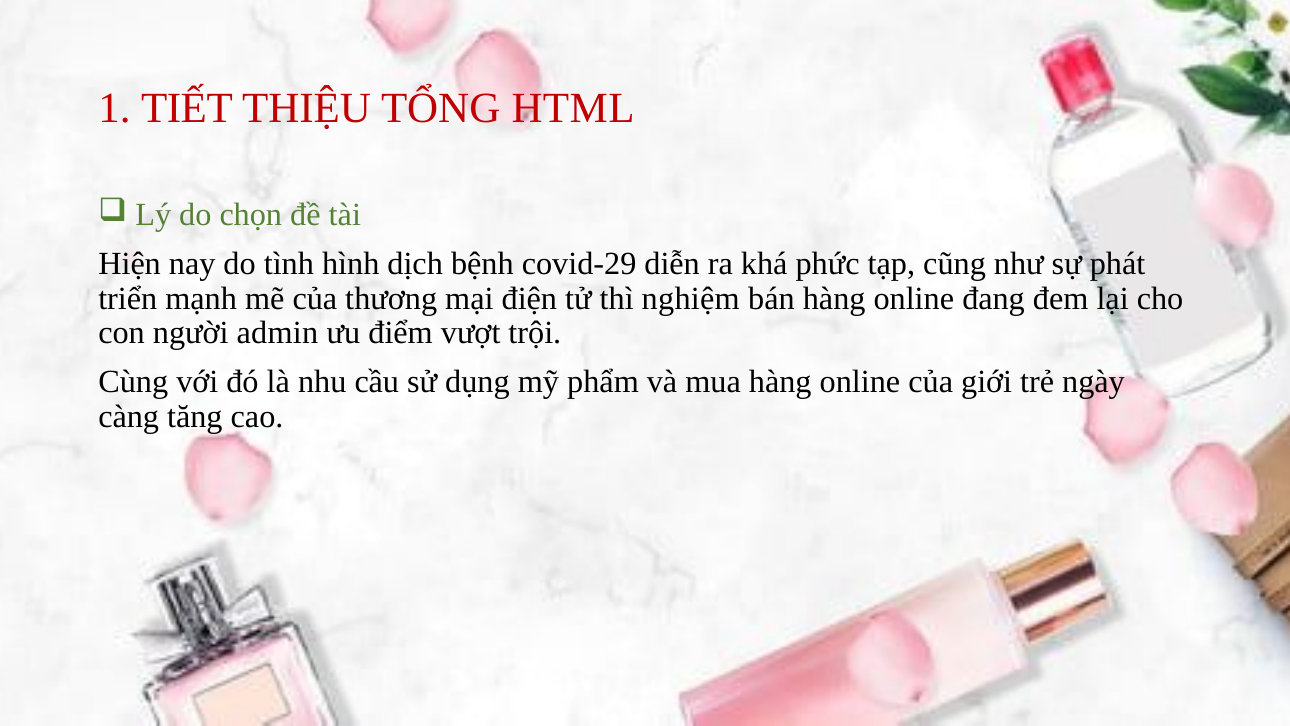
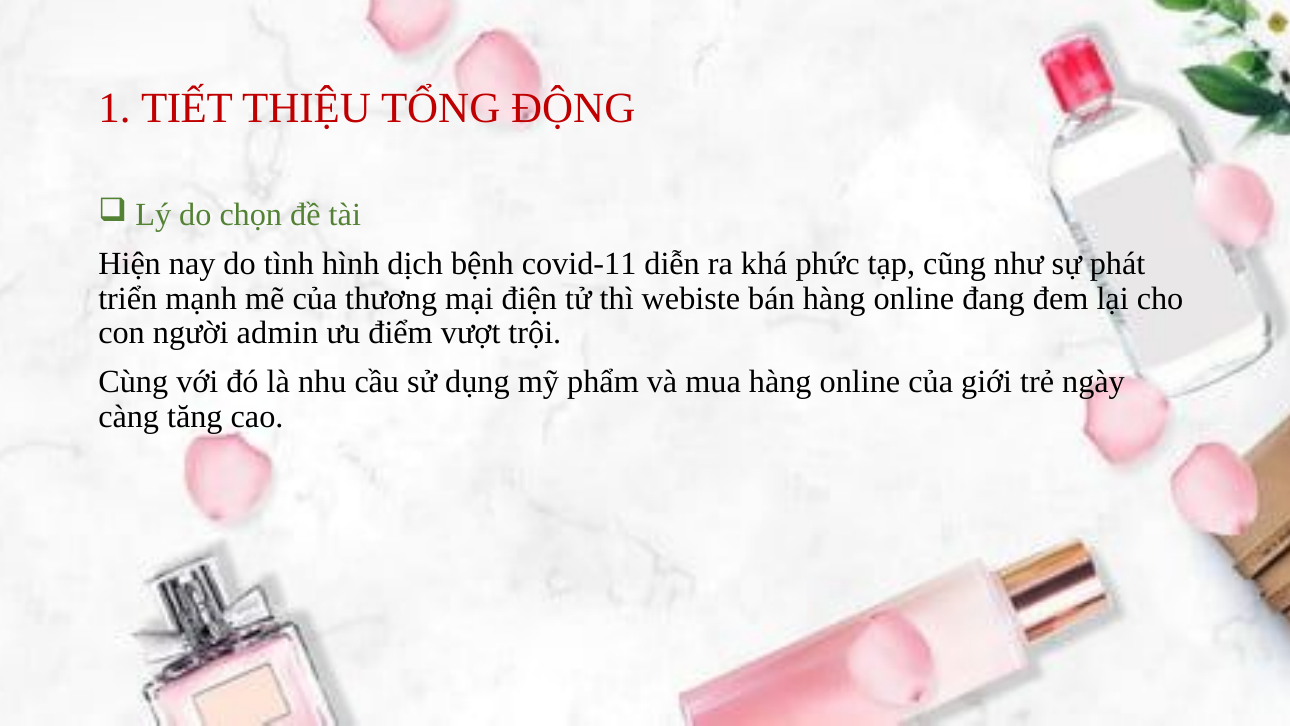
HTML: HTML -> ĐỘNG
covid-29: covid-29 -> covid-11
nghiệm: nghiệm -> webiste
